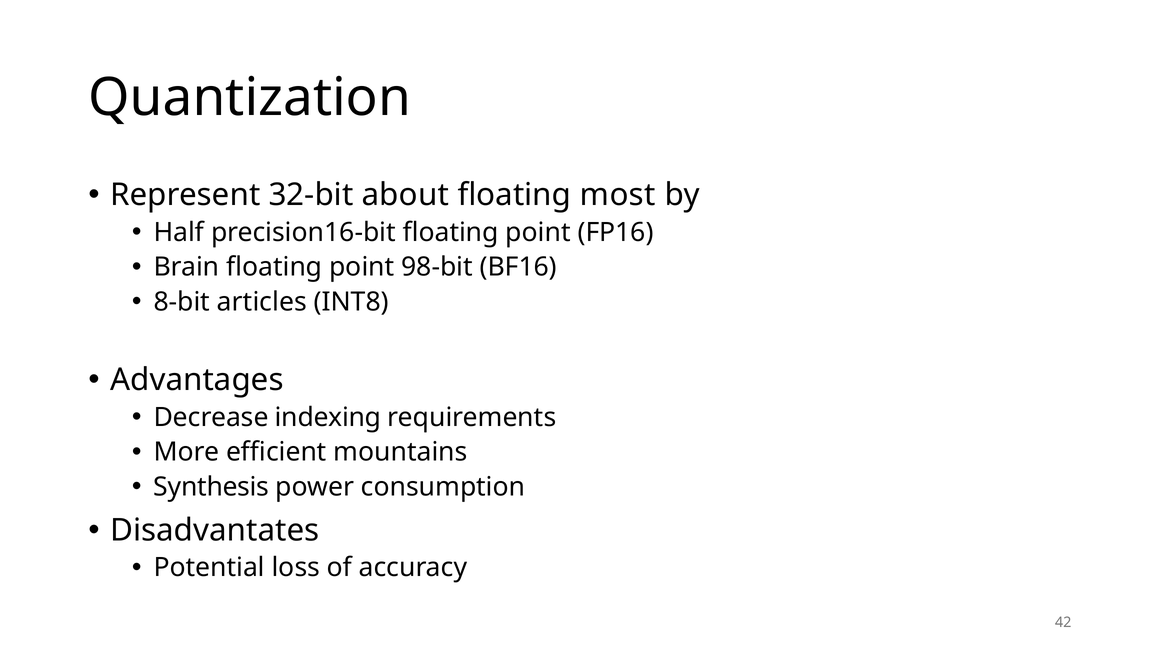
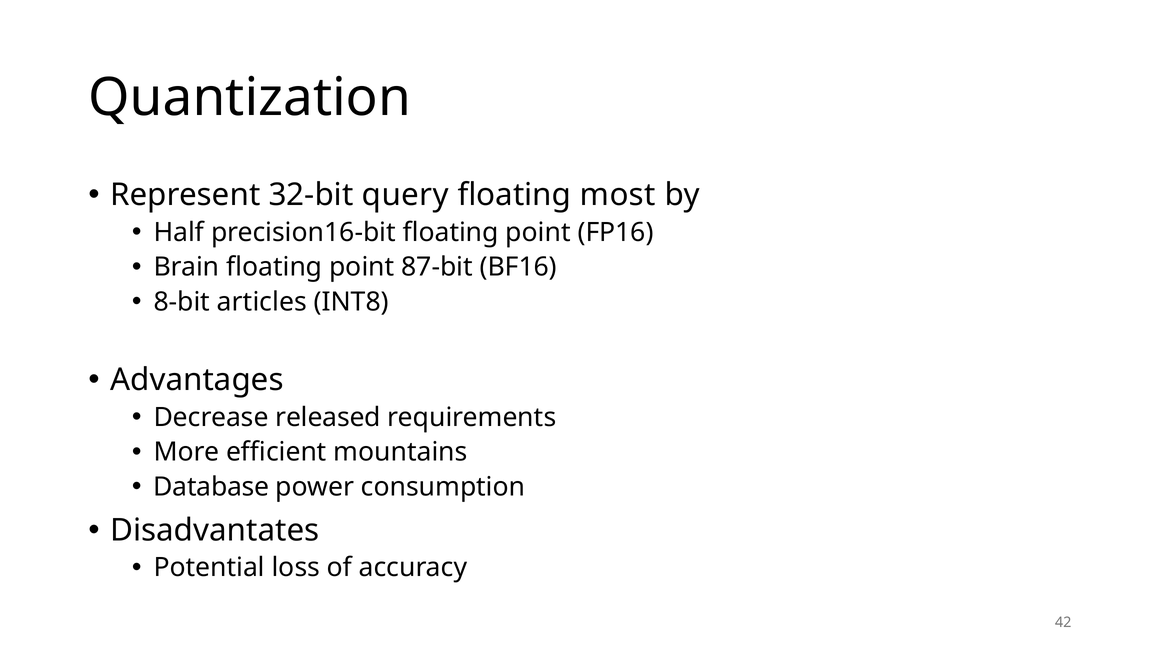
about: about -> query
98-bit: 98-bit -> 87-bit
indexing: indexing -> released
Synthesis: Synthesis -> Database
